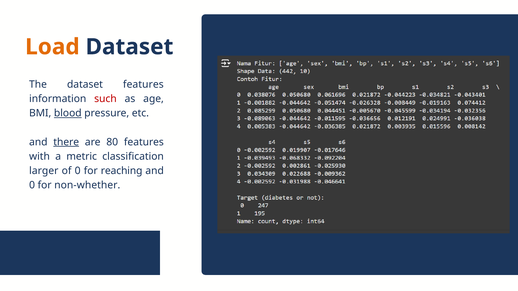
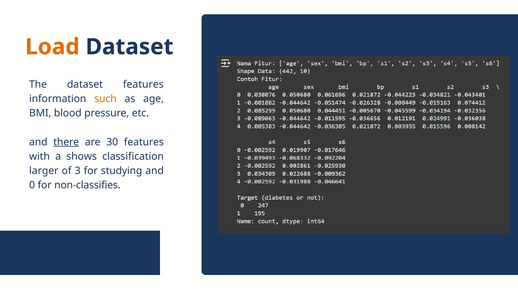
such colour: red -> orange
blood underline: present -> none
80: 80 -> 30
metric: metric -> shows
of 0: 0 -> 3
reaching: reaching -> studying
non-whether: non-whether -> non-classifies
